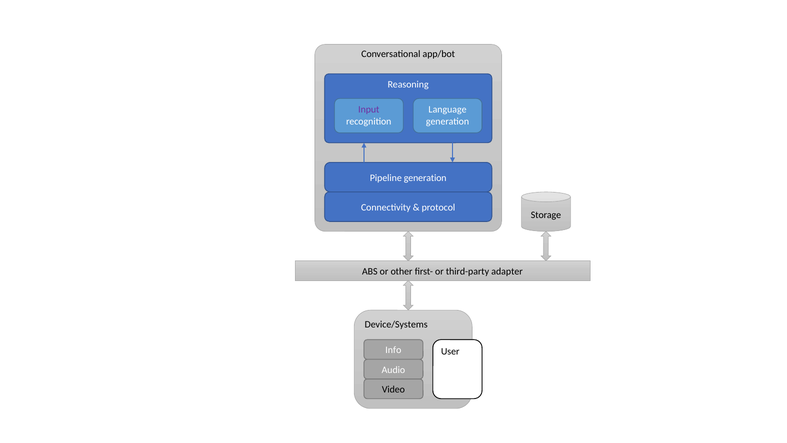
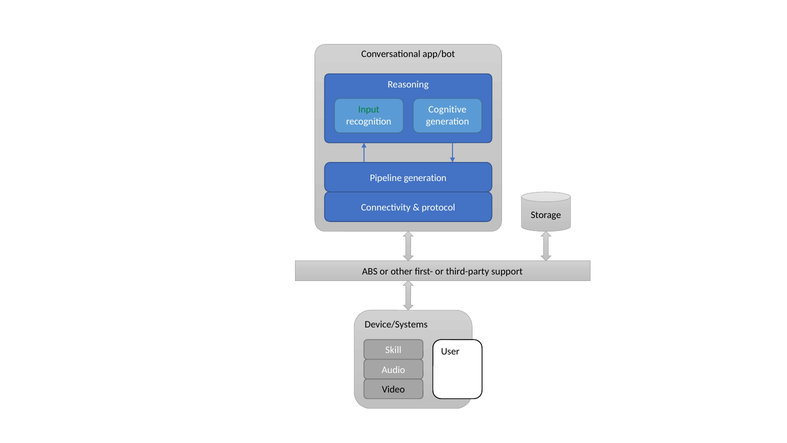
Input colour: purple -> green
Language: Language -> Cognitive
adapter: adapter -> support
Info: Info -> Skill
